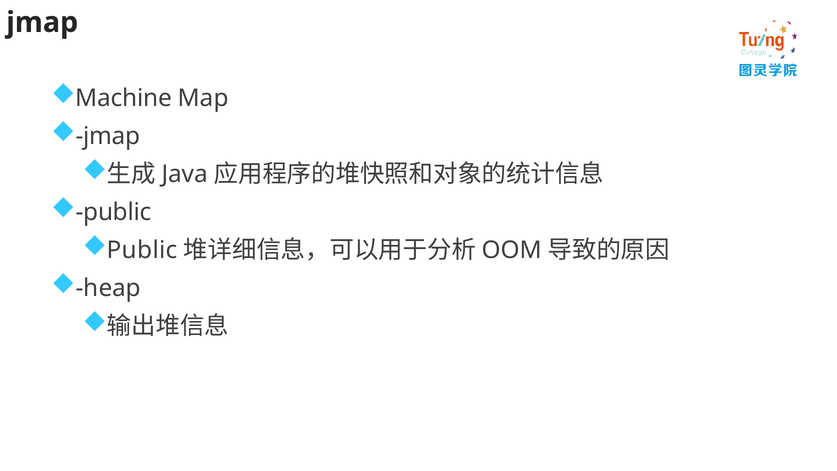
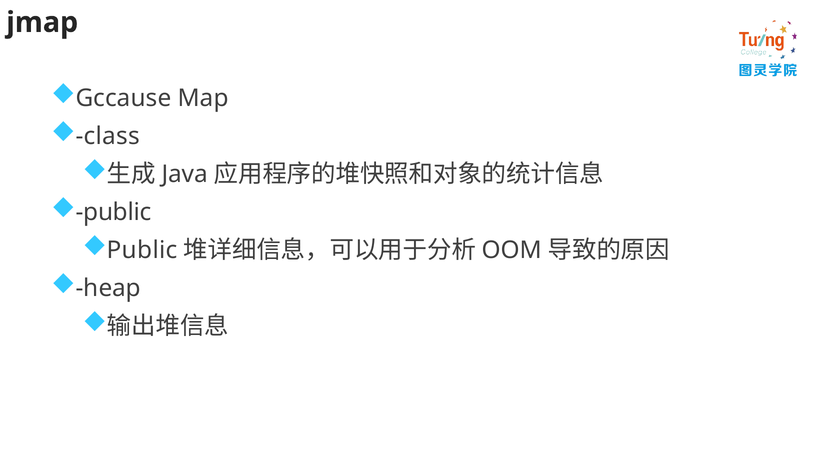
Machine: Machine -> Gccause
jmap at (108, 136): jmap -> class
